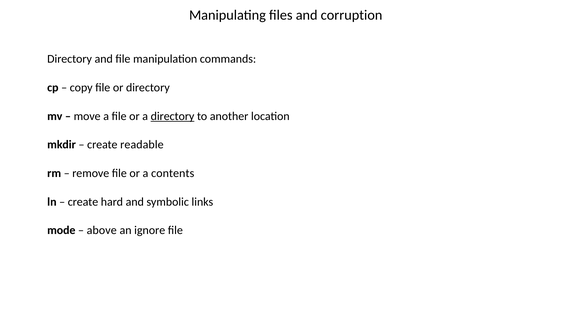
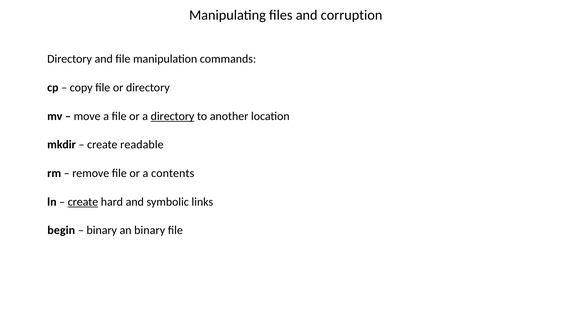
create at (83, 202) underline: none -> present
mode: mode -> begin
above at (102, 230): above -> binary
an ignore: ignore -> binary
